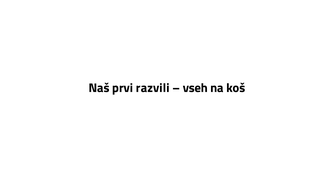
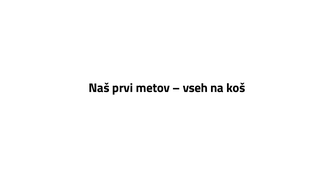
razvili: razvili -> metov
